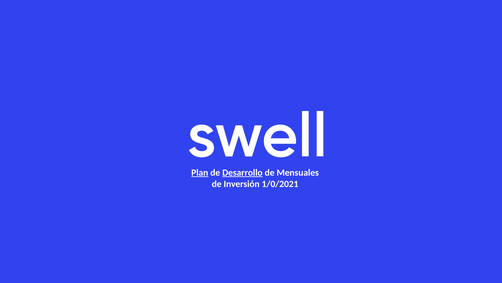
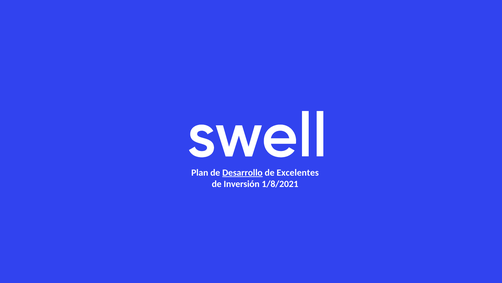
Plan underline: present -> none
Mensuales: Mensuales -> Excelentes
1/0/2021: 1/0/2021 -> 1/8/2021
